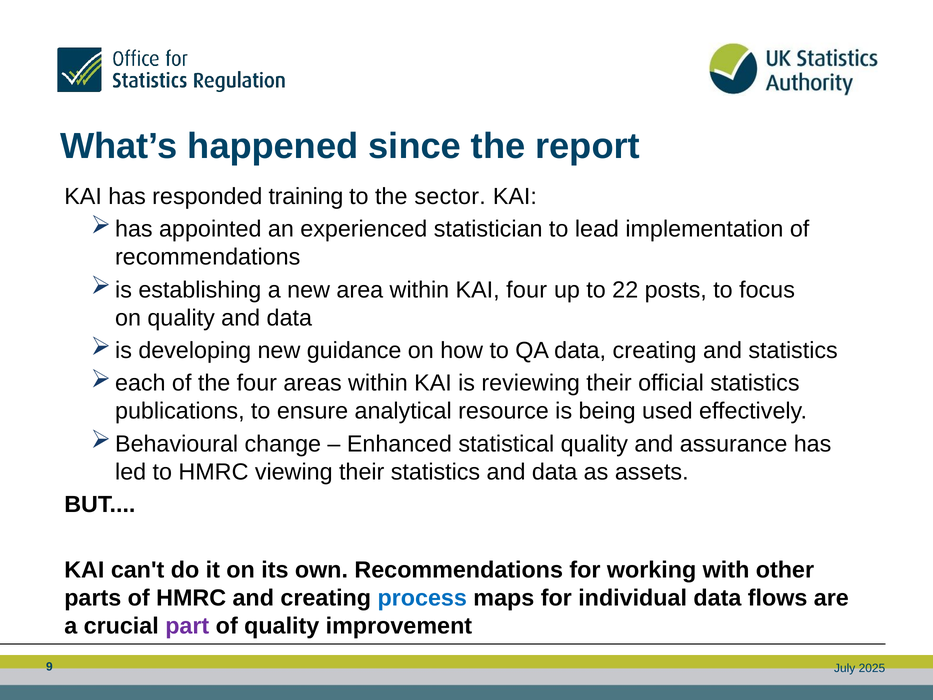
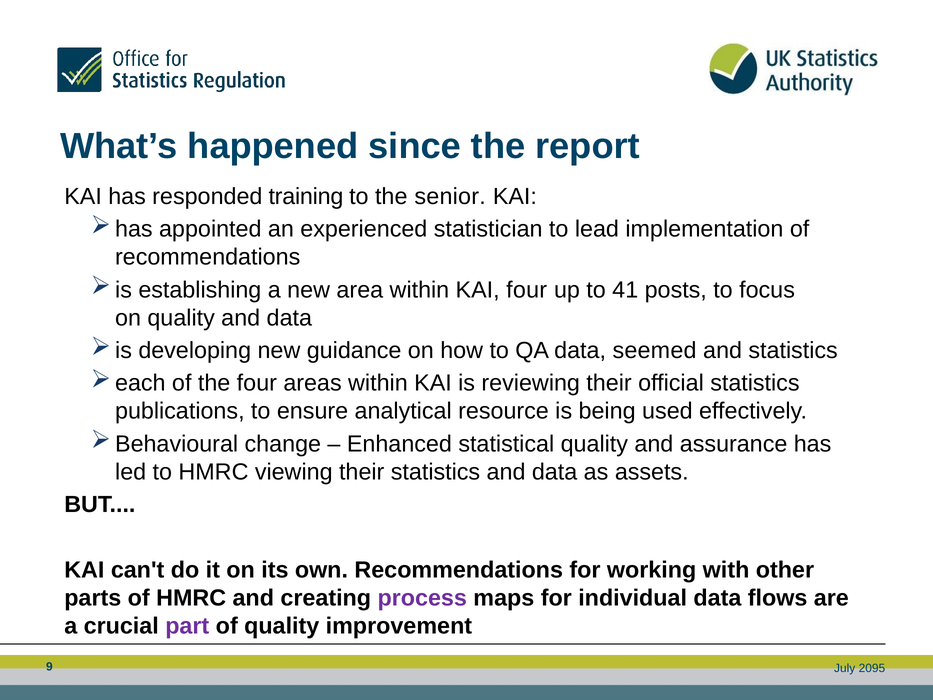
sector: sector -> senior
22: 22 -> 41
data creating: creating -> seemed
process colour: blue -> purple
2025: 2025 -> 2095
